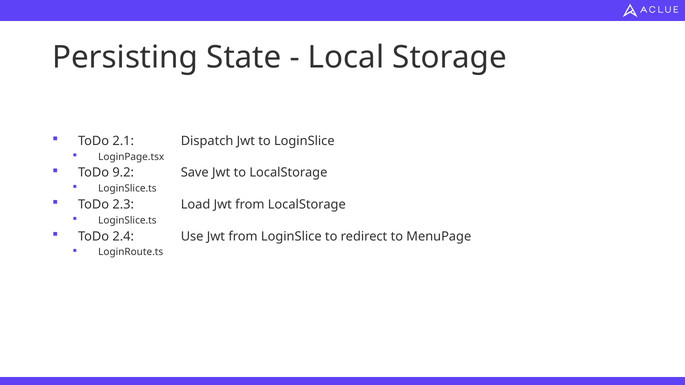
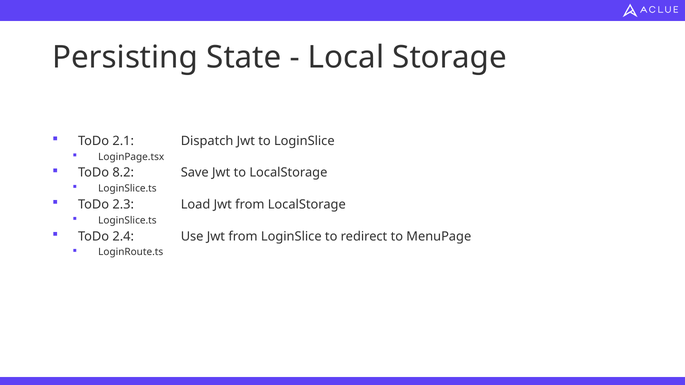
9.2: 9.2 -> 8.2
